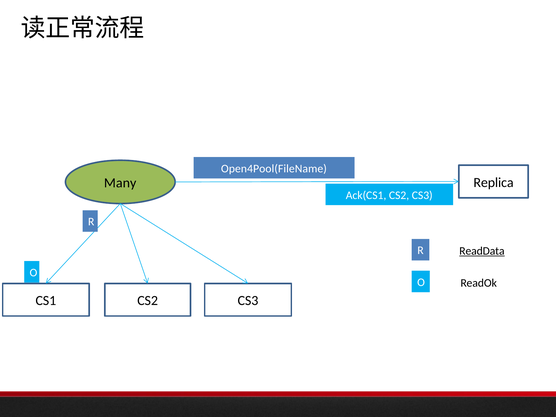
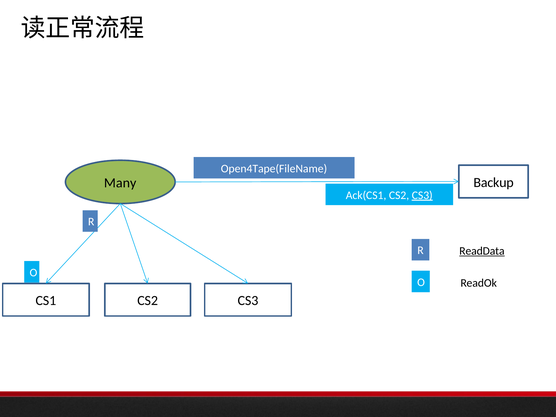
Open4Pool(FileName: Open4Pool(FileName -> Open4Tape(FileName
Replica: Replica -> Backup
CS3 at (422, 195) underline: none -> present
